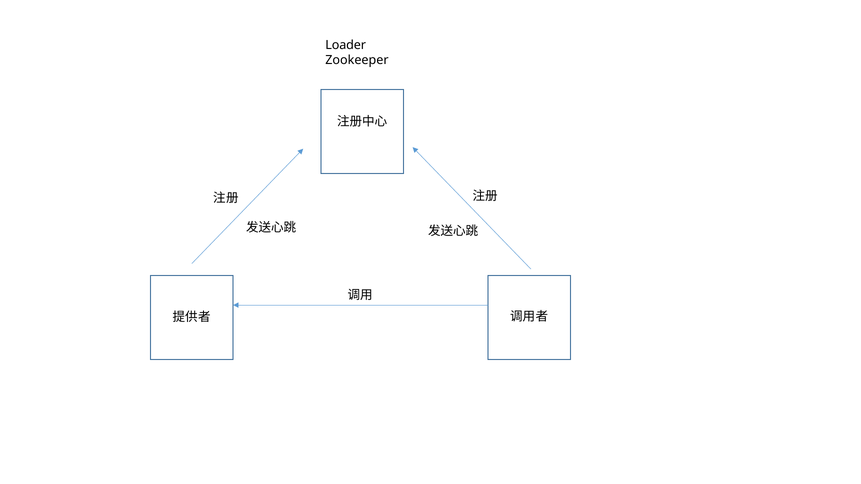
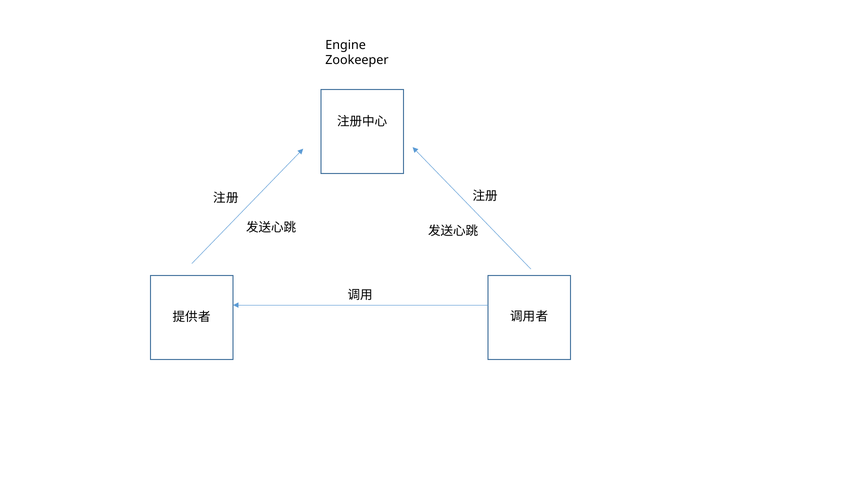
Loader: Loader -> Engine
